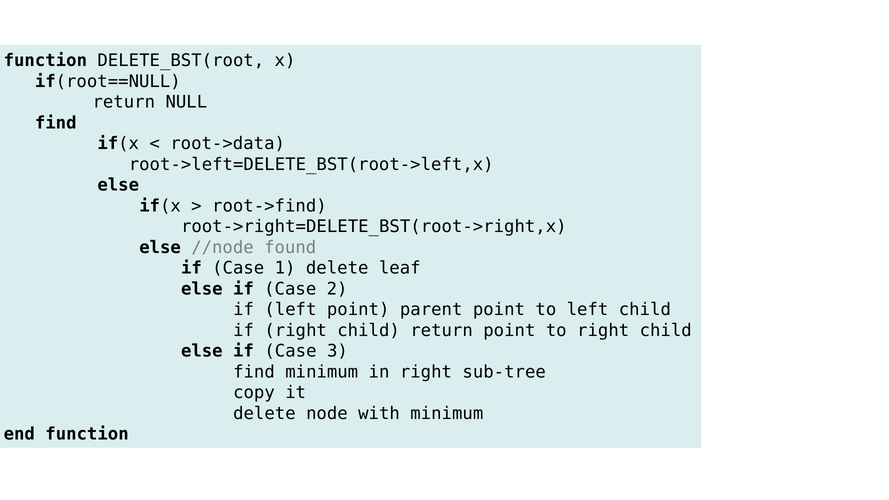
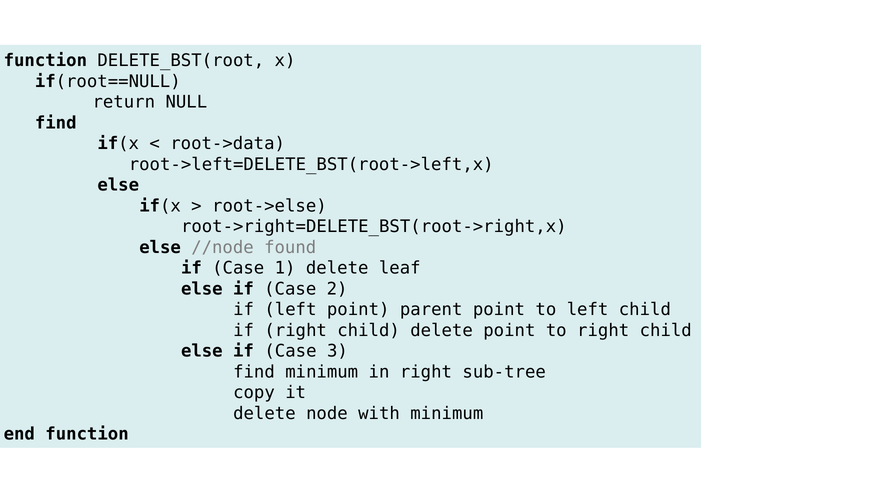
root->find: root->find -> root->else
child return: return -> delete
